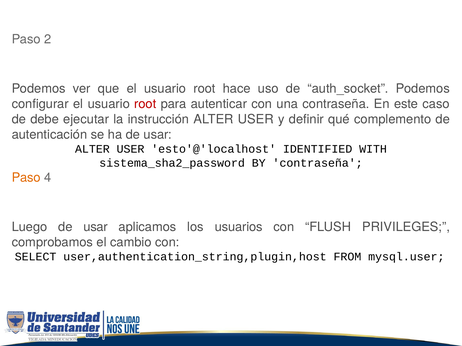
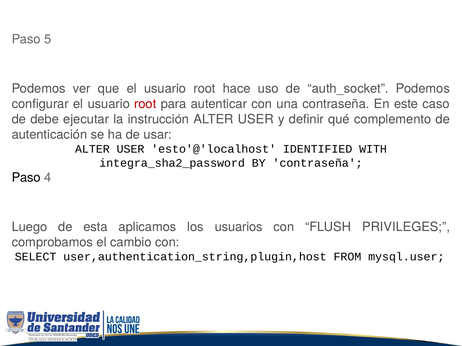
2: 2 -> 5
sistema_sha2_password: sistema_sha2_password -> integra_sha2_password
Paso at (26, 178) colour: orange -> black
Luego de usar: usar -> esta
